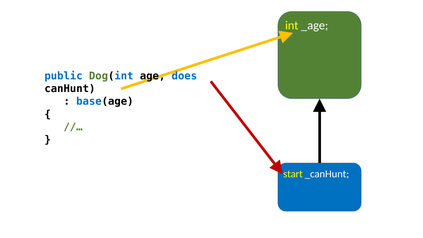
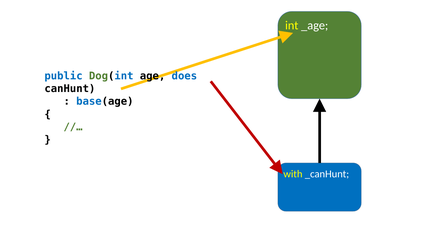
start: start -> with
